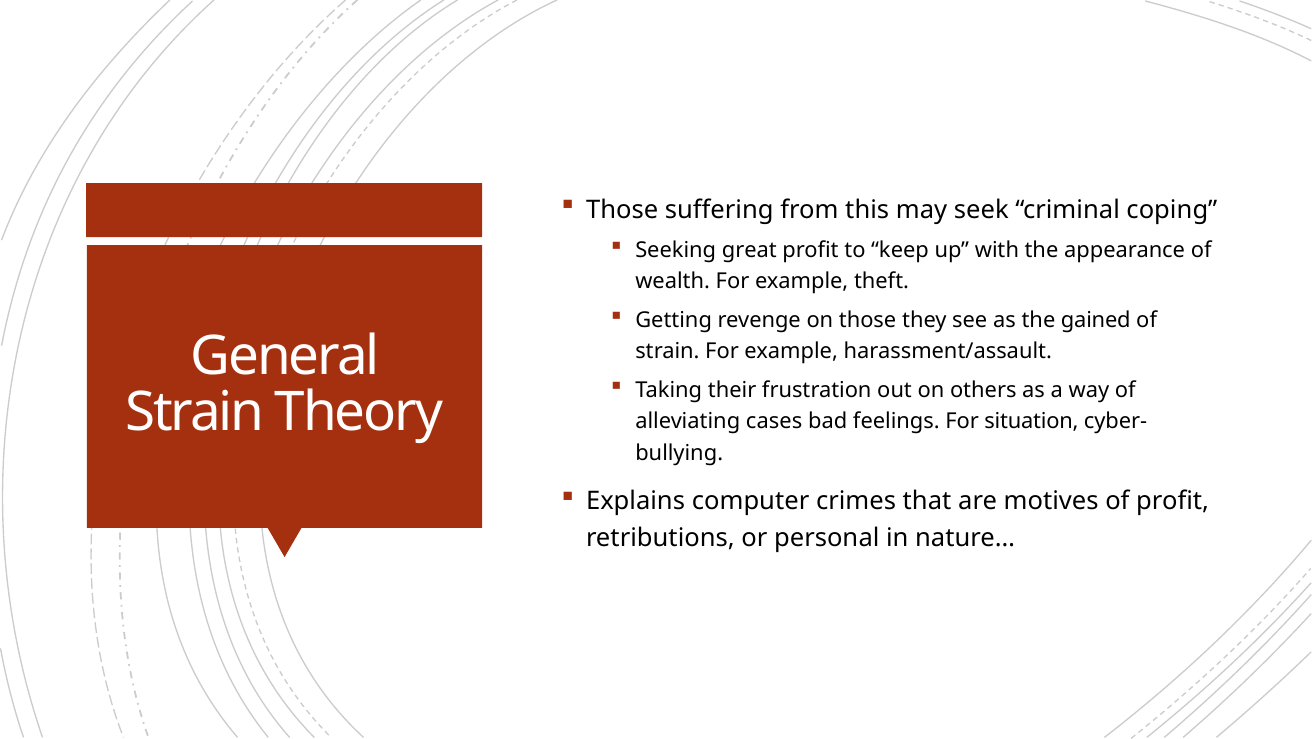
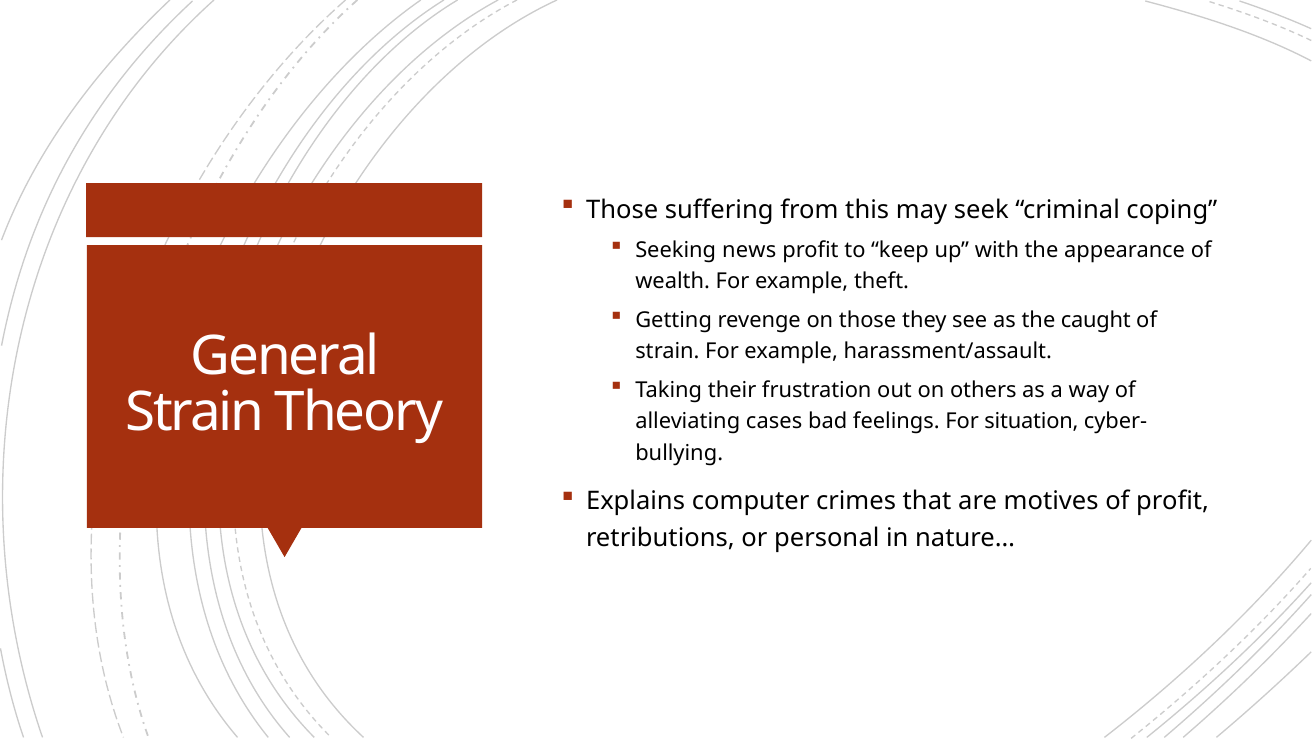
great: great -> news
gained: gained -> caught
